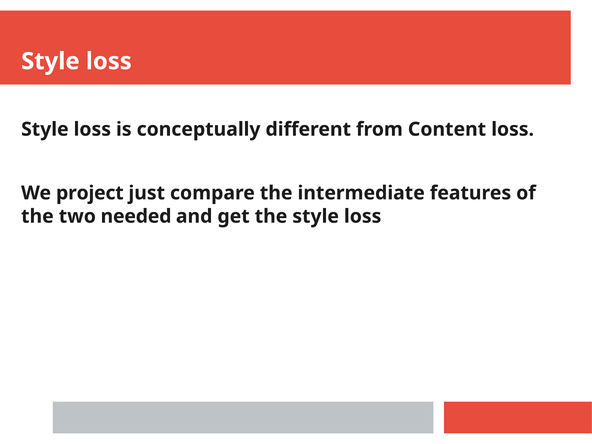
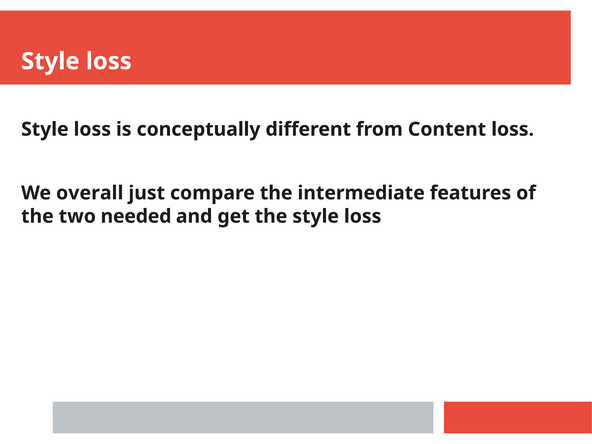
project: project -> overall
